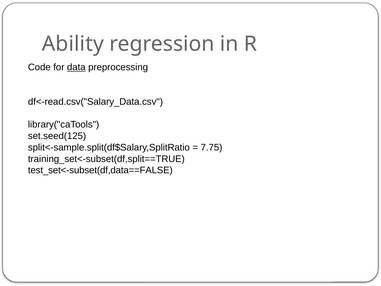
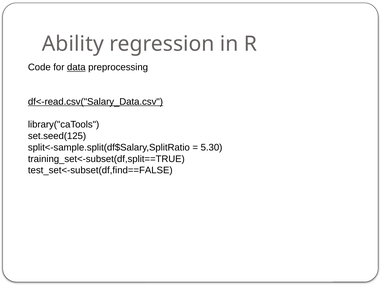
df<-read.csv("Salary_Data.csv underline: none -> present
7.75: 7.75 -> 5.30
test_set<-subset(df,data==FALSE: test_set<-subset(df,data==FALSE -> test_set<-subset(df,find==FALSE
